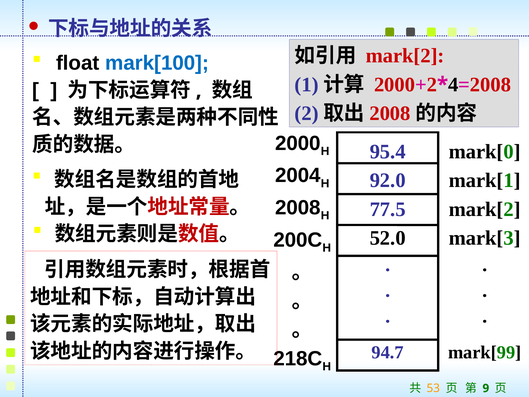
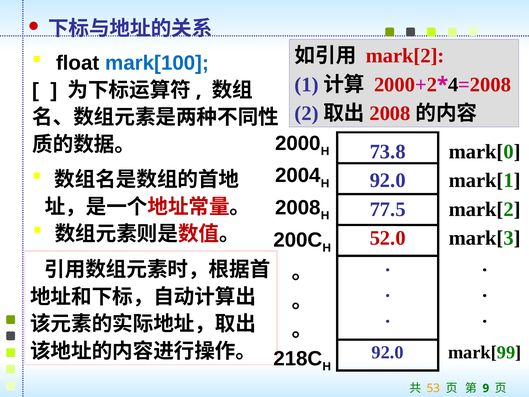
95.4: 95.4 -> 73.8
52.0 colour: black -> red
94.7 at (388, 352): 94.7 -> 92.0
